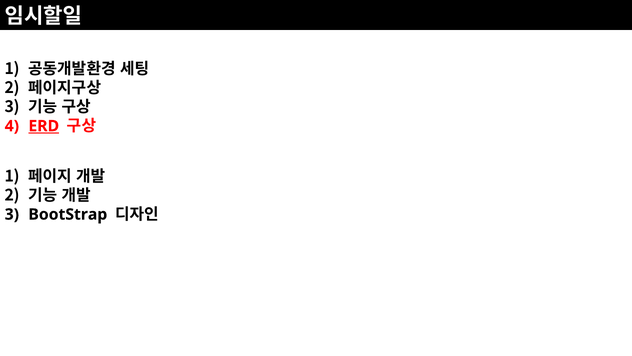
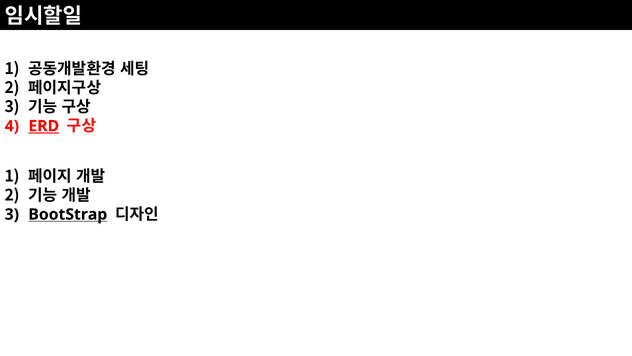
BootStrap underline: none -> present
